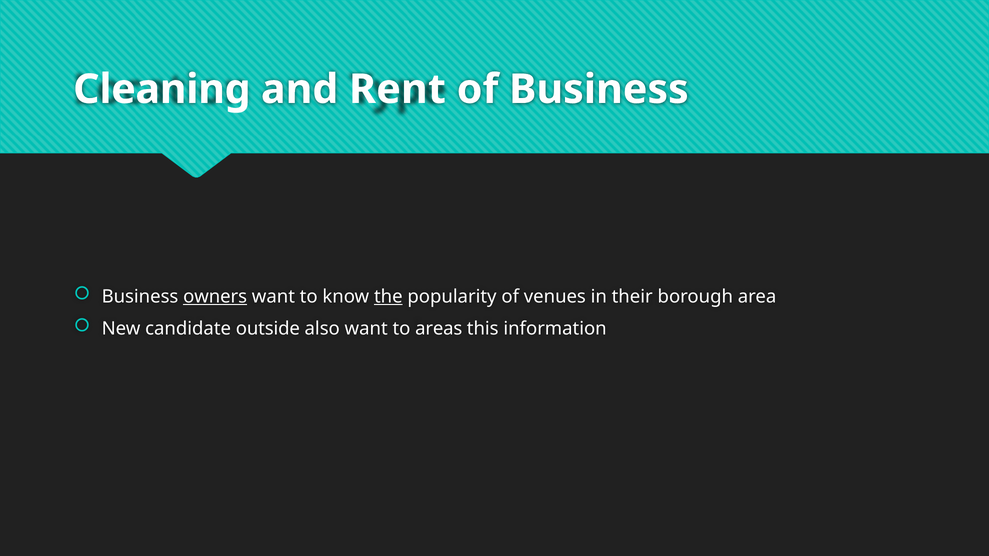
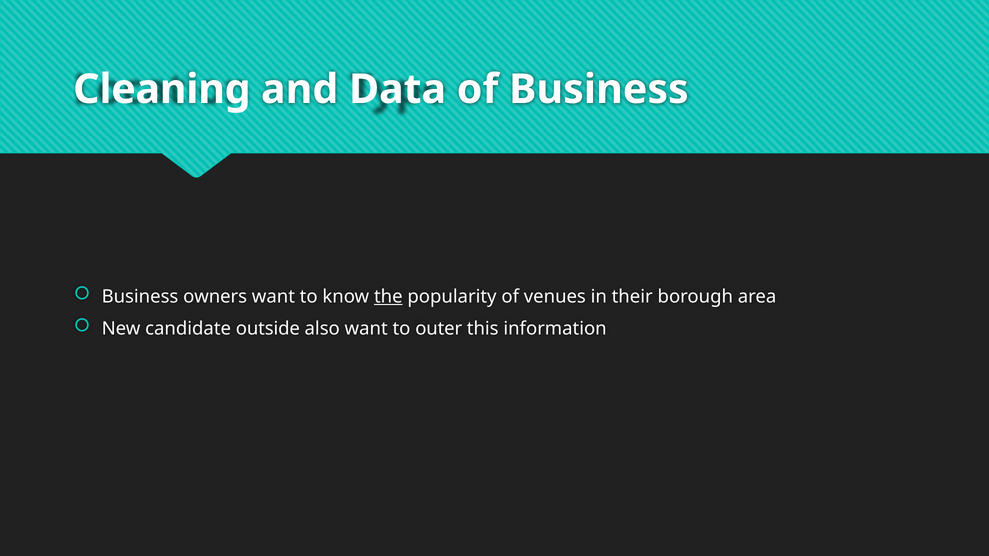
Rent: Rent -> Data
owners underline: present -> none
areas: areas -> outer
